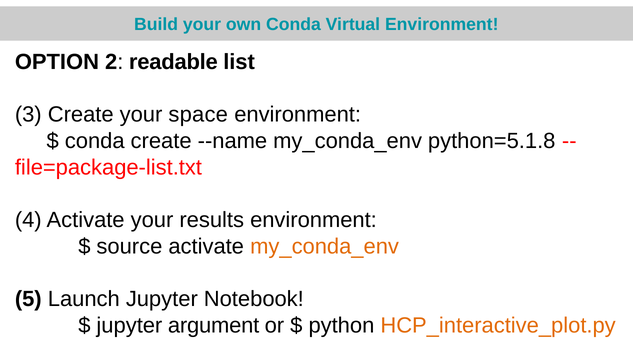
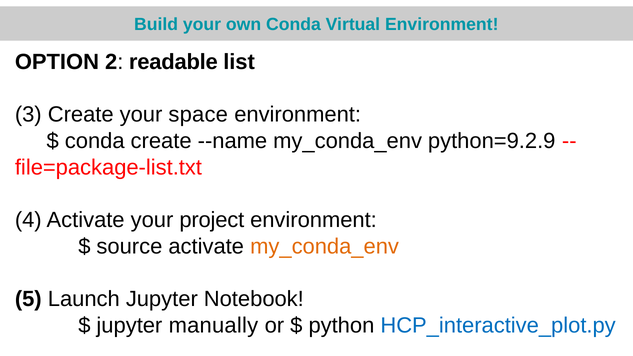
python=5.1.8: python=5.1.8 -> python=9.2.9
results: results -> project
argument: argument -> manually
HCP_interactive_plot.py colour: orange -> blue
